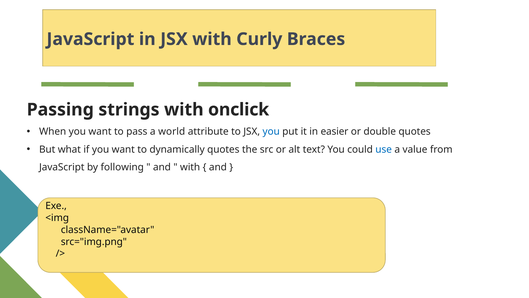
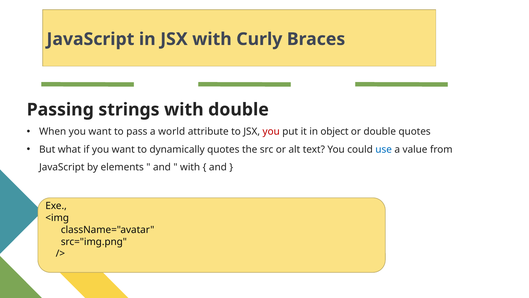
with onclick: onclick -> double
you at (271, 131) colour: blue -> red
easier: easier -> object
following: following -> elements
